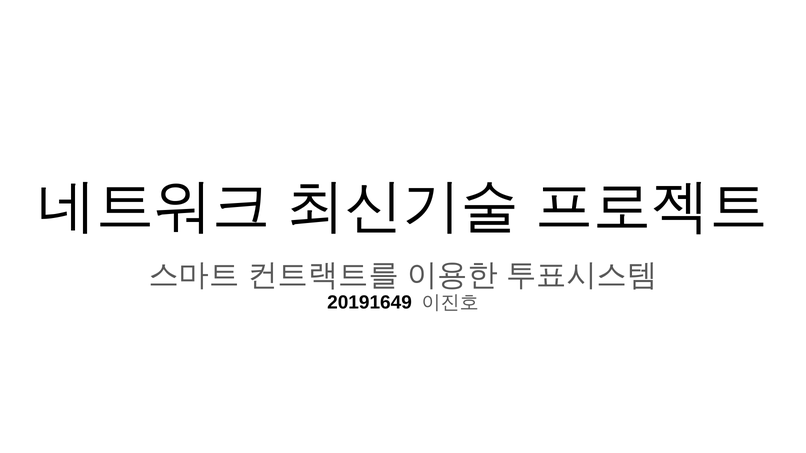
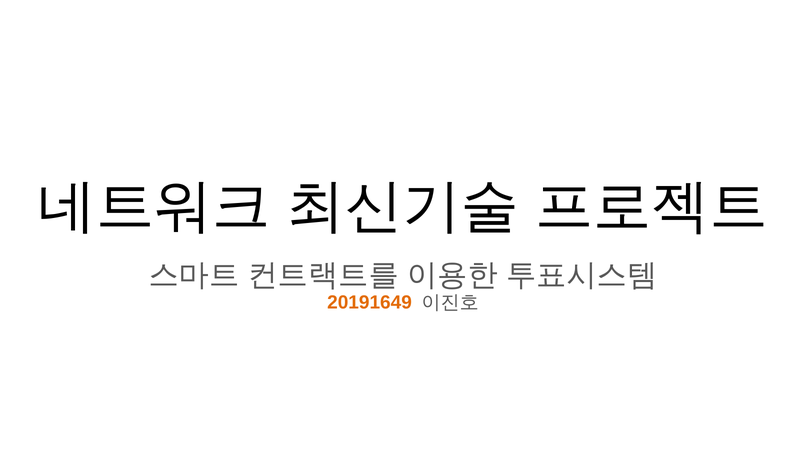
20191649 colour: black -> orange
